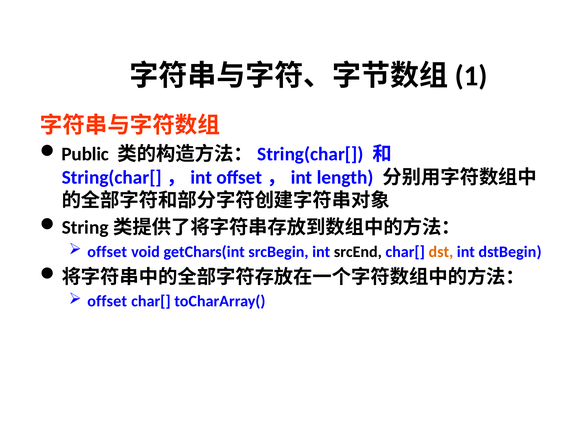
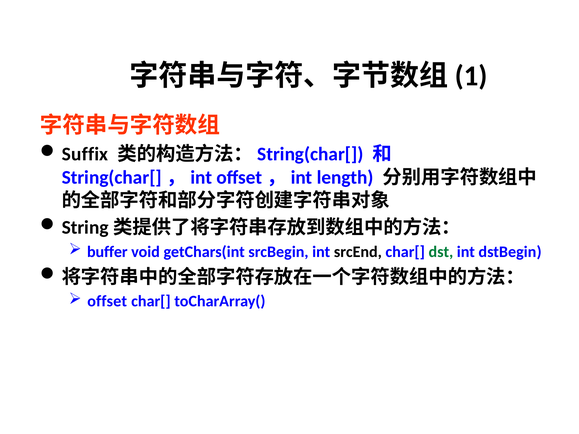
Public: Public -> Suffix
offset at (107, 252): offset -> buffer
dst colour: orange -> green
